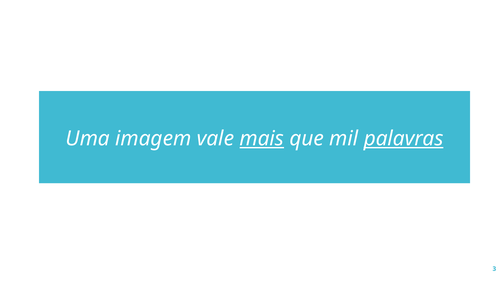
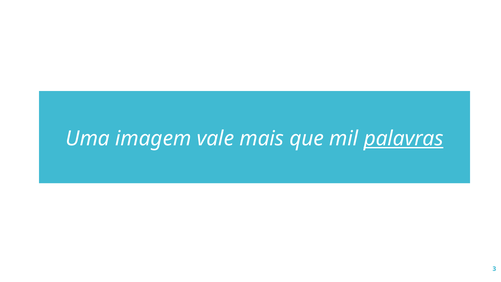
mais underline: present -> none
